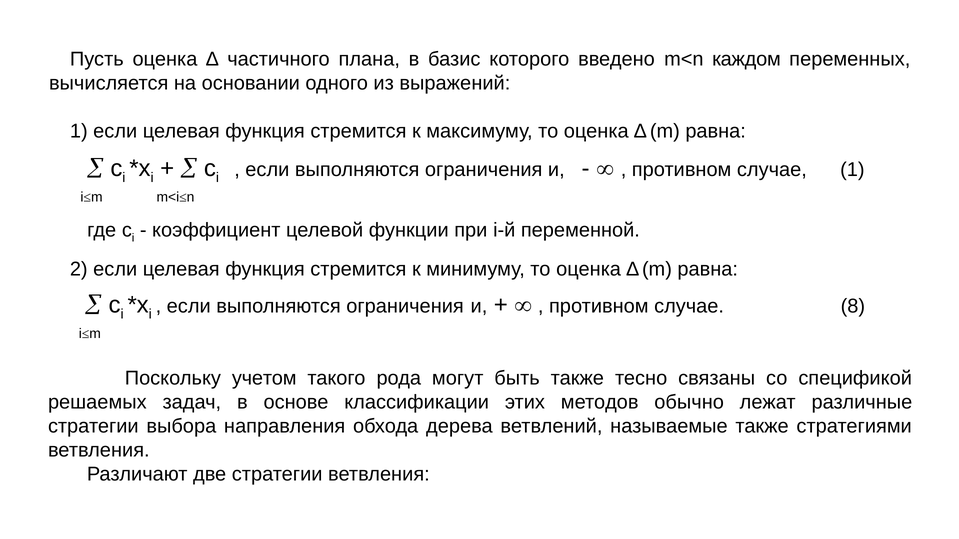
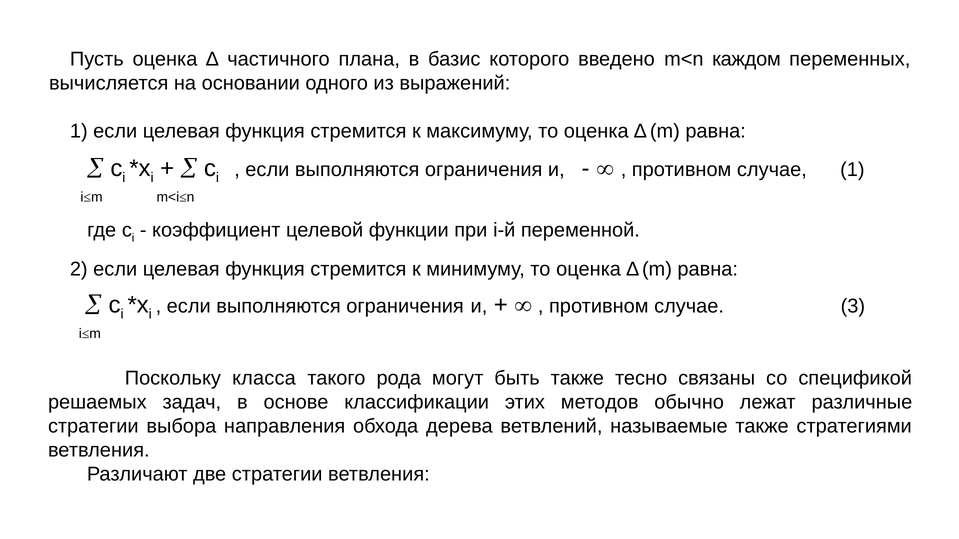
8: 8 -> 3
учетом: учетом -> класса
